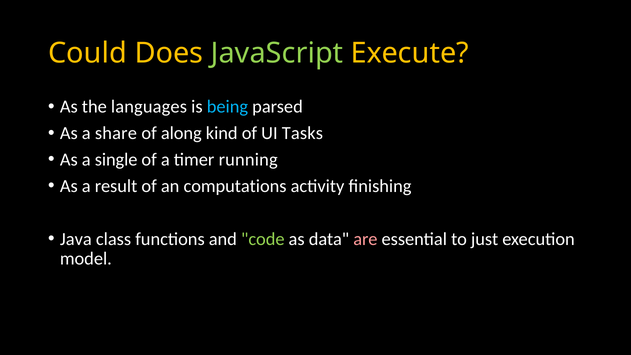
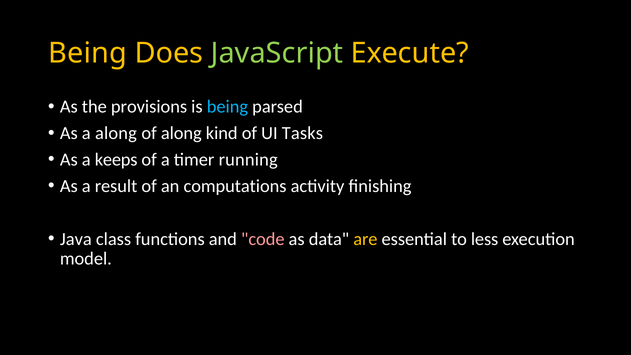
Could at (88, 53): Could -> Being
languages: languages -> provisions
a share: share -> along
single: single -> keeps
code colour: light green -> pink
are colour: pink -> yellow
just: just -> less
